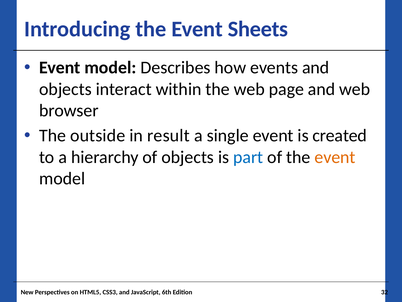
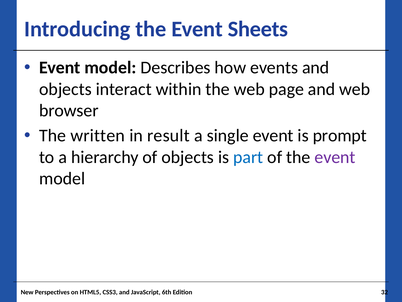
outside: outside -> written
created: created -> prompt
event at (335, 157) colour: orange -> purple
